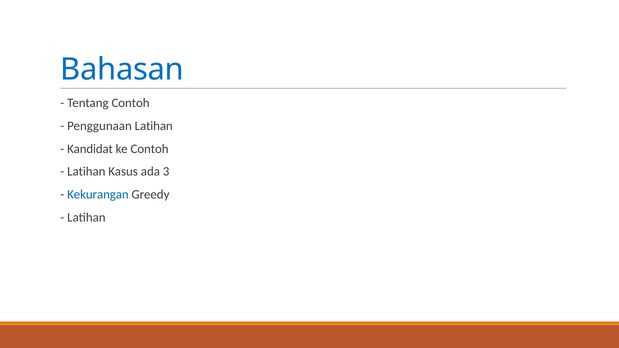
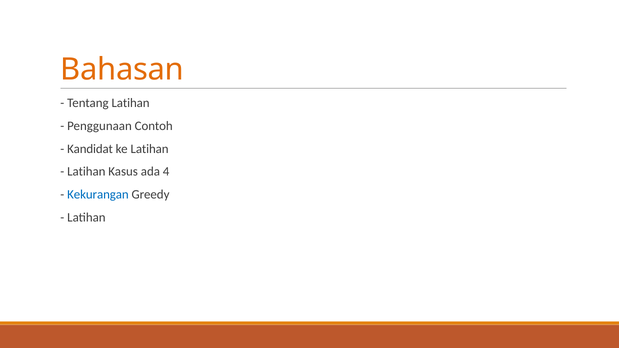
Bahasan colour: blue -> orange
Tentang Contoh: Contoh -> Latihan
Penggunaan Latihan: Latihan -> Contoh
ke Contoh: Contoh -> Latihan
3: 3 -> 4
